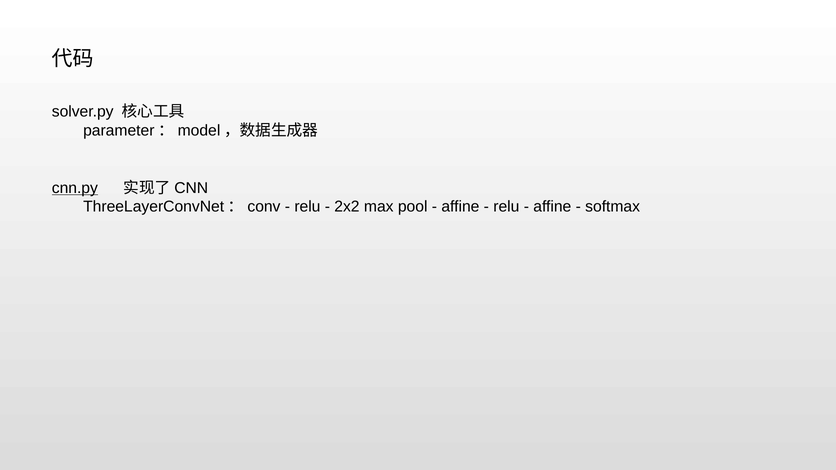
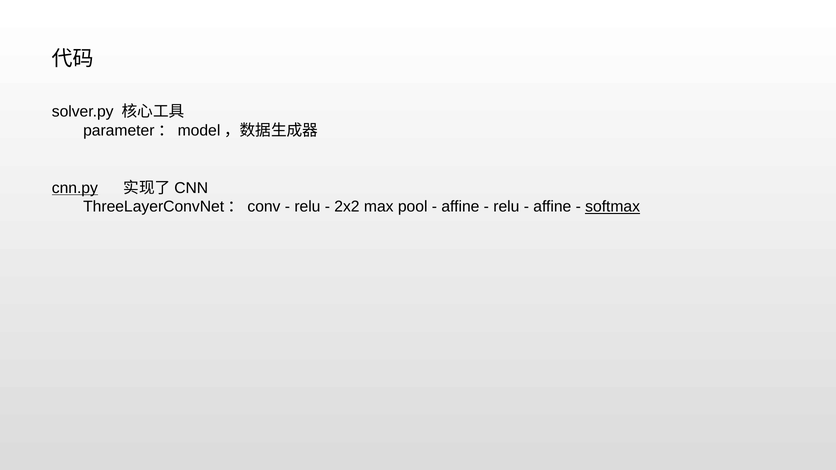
softmax underline: none -> present
